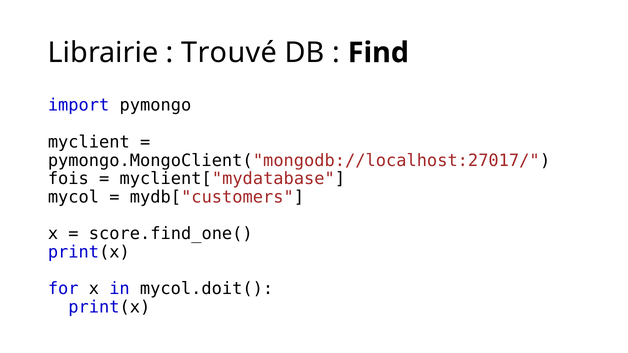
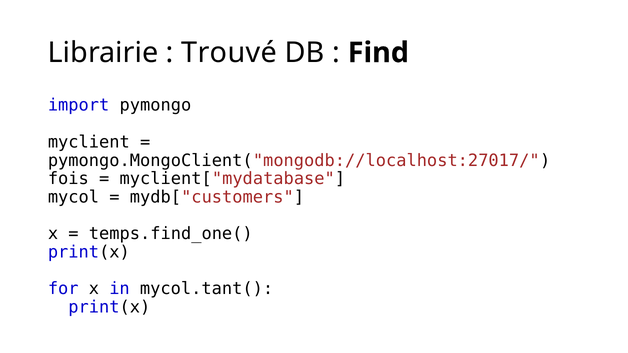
score.find_one(: score.find_one( -> temps.find_one(
mycol.doit(: mycol.doit( -> mycol.tant(
